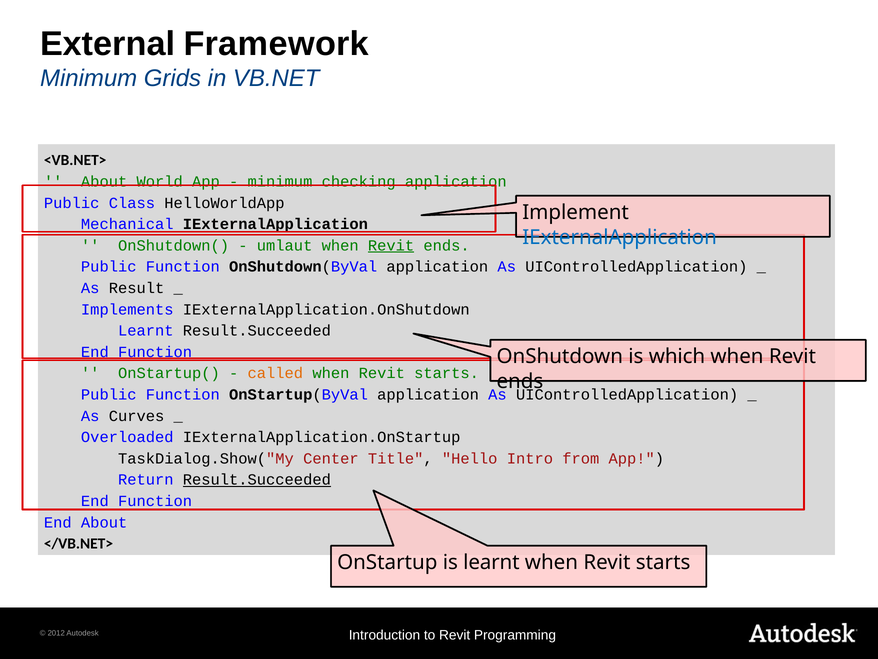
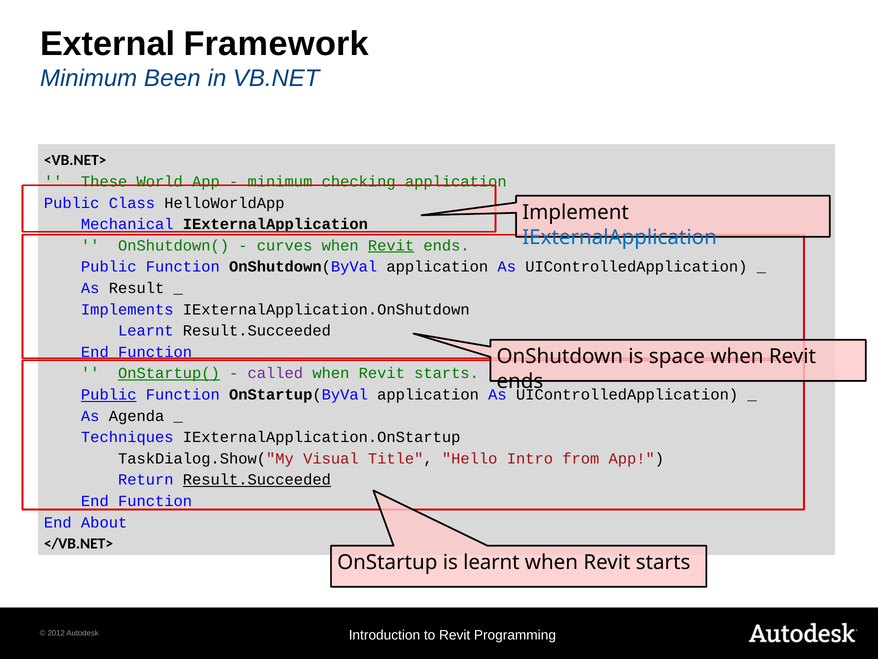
Grids: Grids -> Been
About at (104, 181): About -> These
umlaut: umlaut -> curves
which: which -> space
OnStartup( underline: none -> present
called colour: orange -> purple
Public at (109, 394) underline: none -> present
Curves: Curves -> Agenda
Overloaded: Overloaded -> Techniques
Center: Center -> Visual
